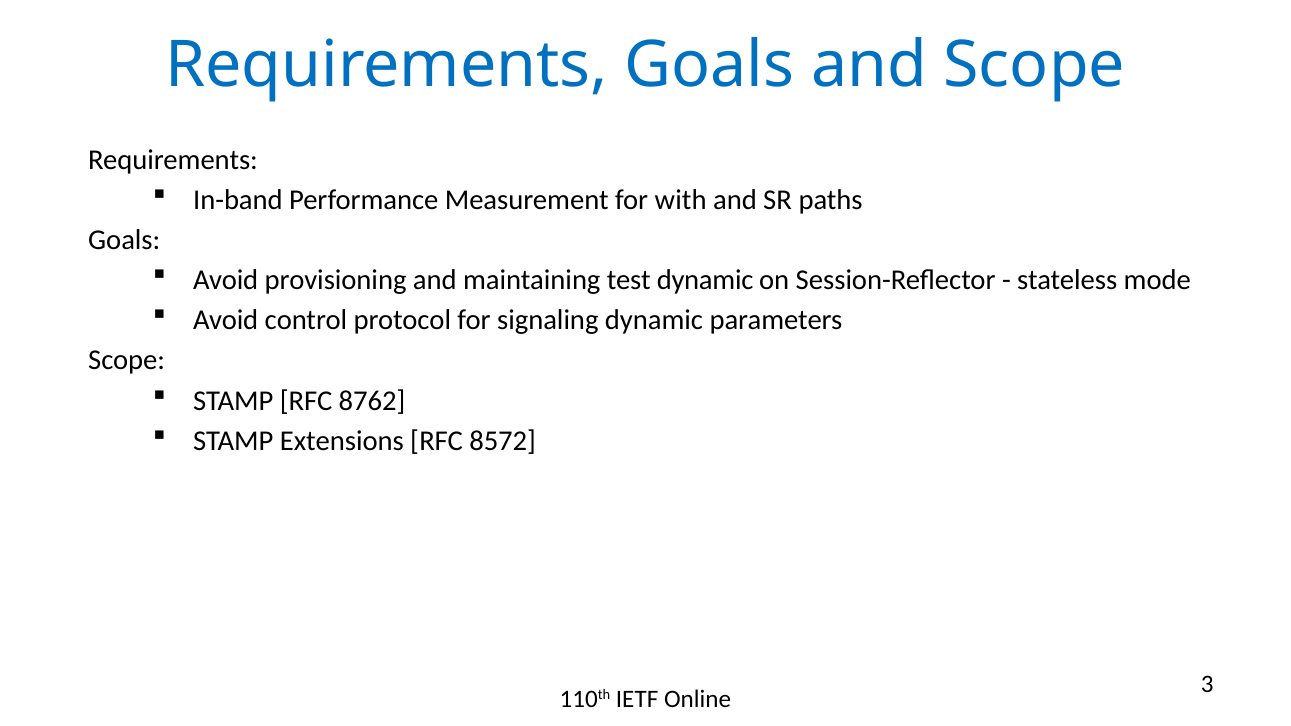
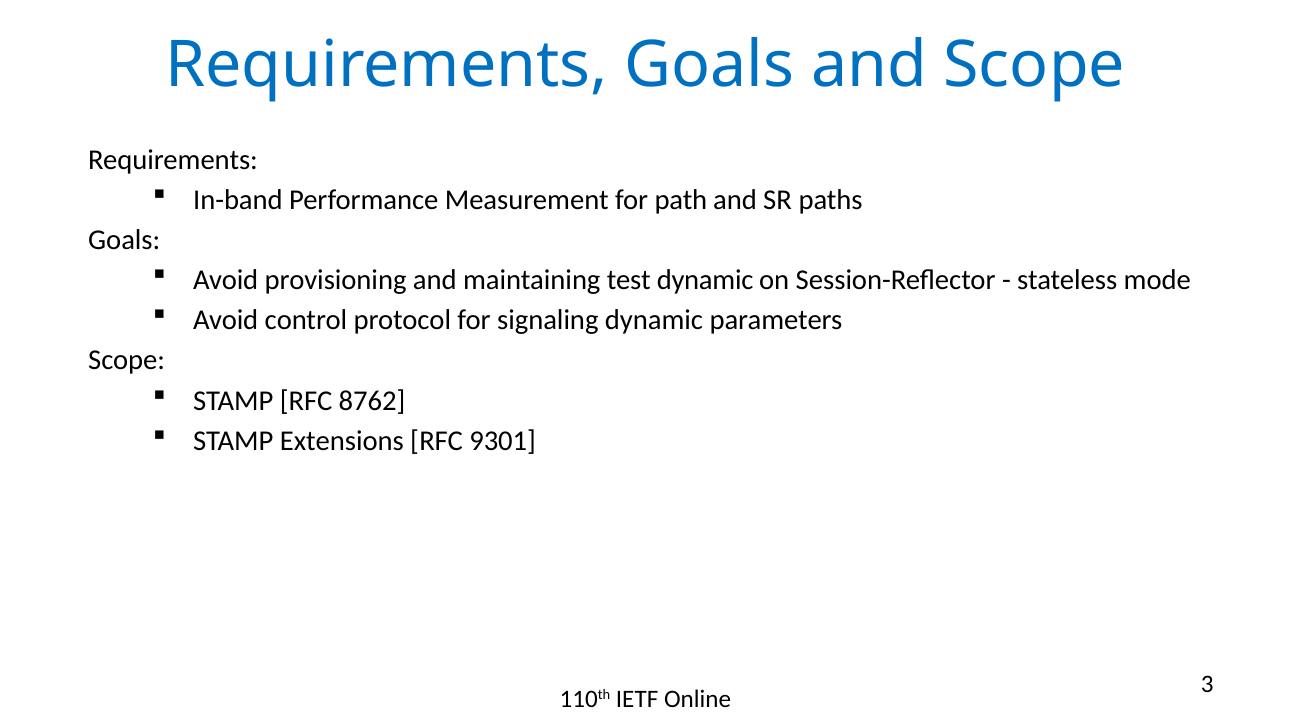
with: with -> path
8572: 8572 -> 9301
